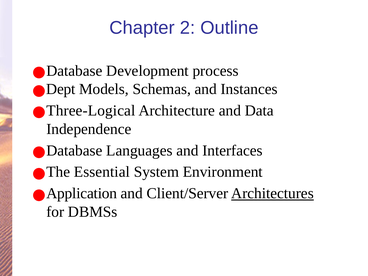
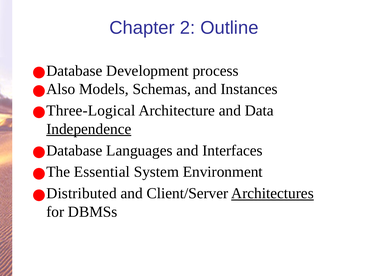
Dept: Dept -> Also
Independence underline: none -> present
Application: Application -> Distributed
